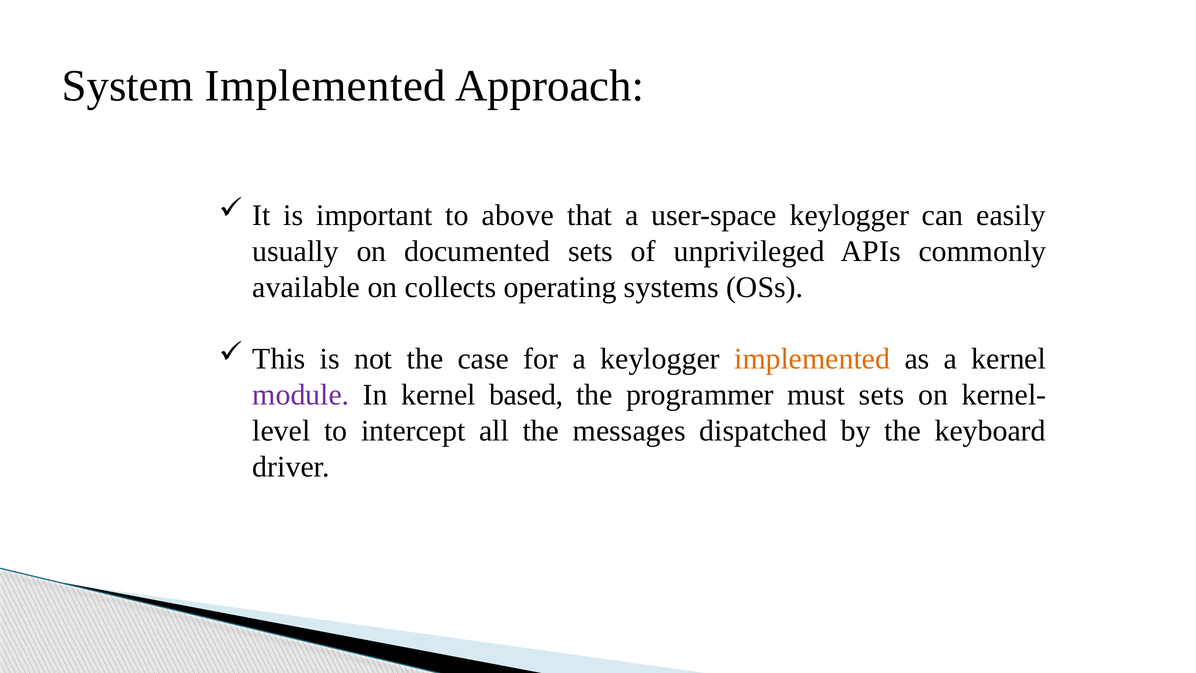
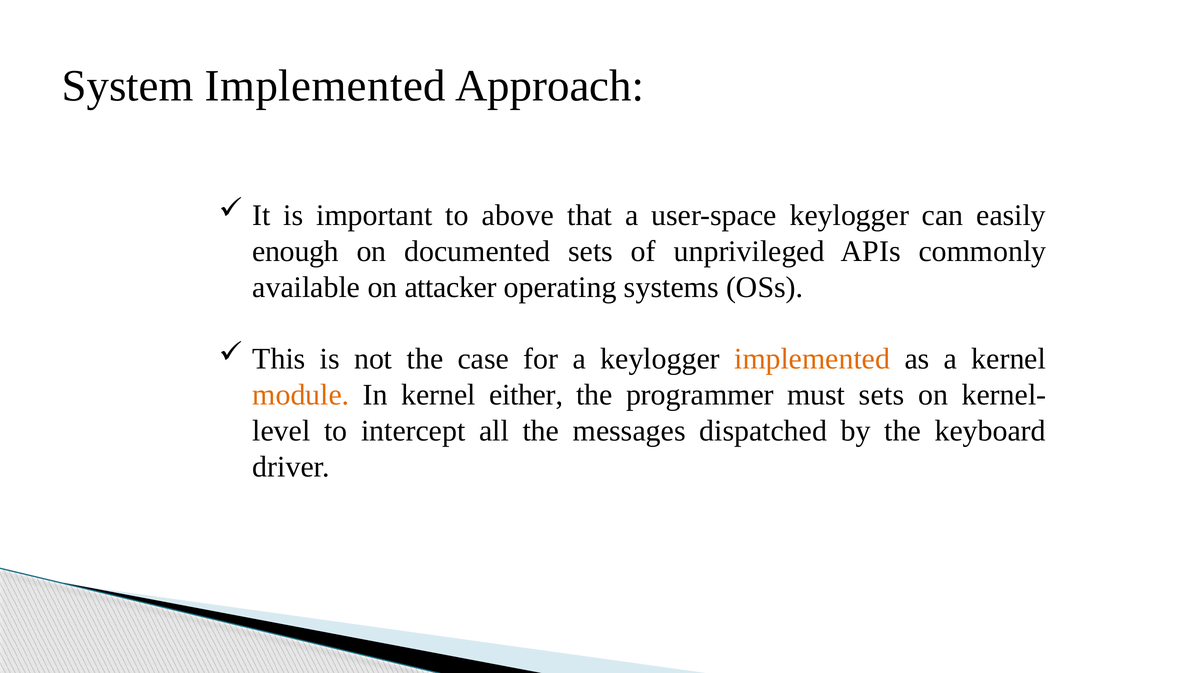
usually: usually -> enough
collects: collects -> attacker
module colour: purple -> orange
based: based -> either
